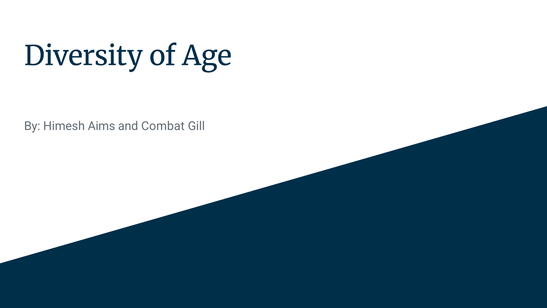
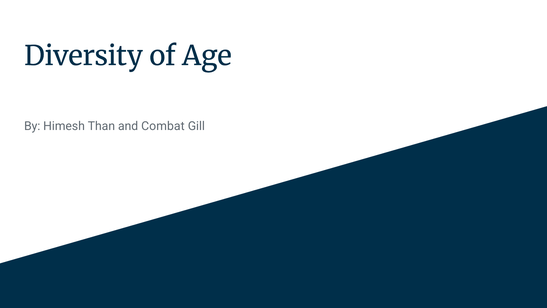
Aims: Aims -> Than
